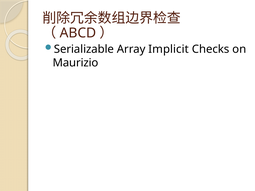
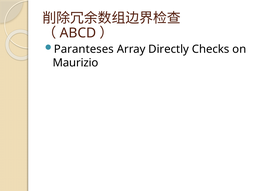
Serializable: Serializable -> Paranteses
Implicit: Implicit -> Directly
